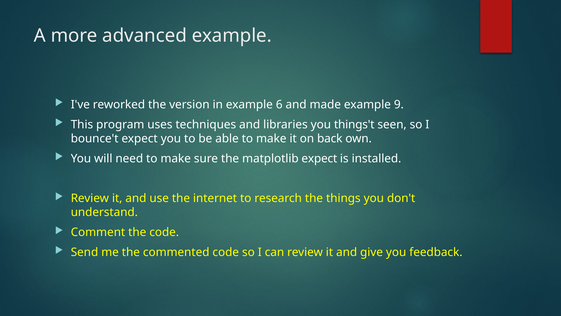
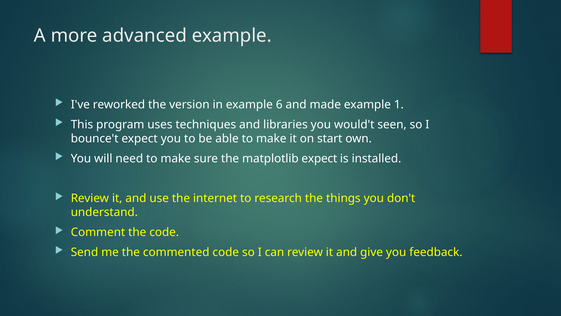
9: 9 -> 1
things't: things't -> would't
back: back -> start
